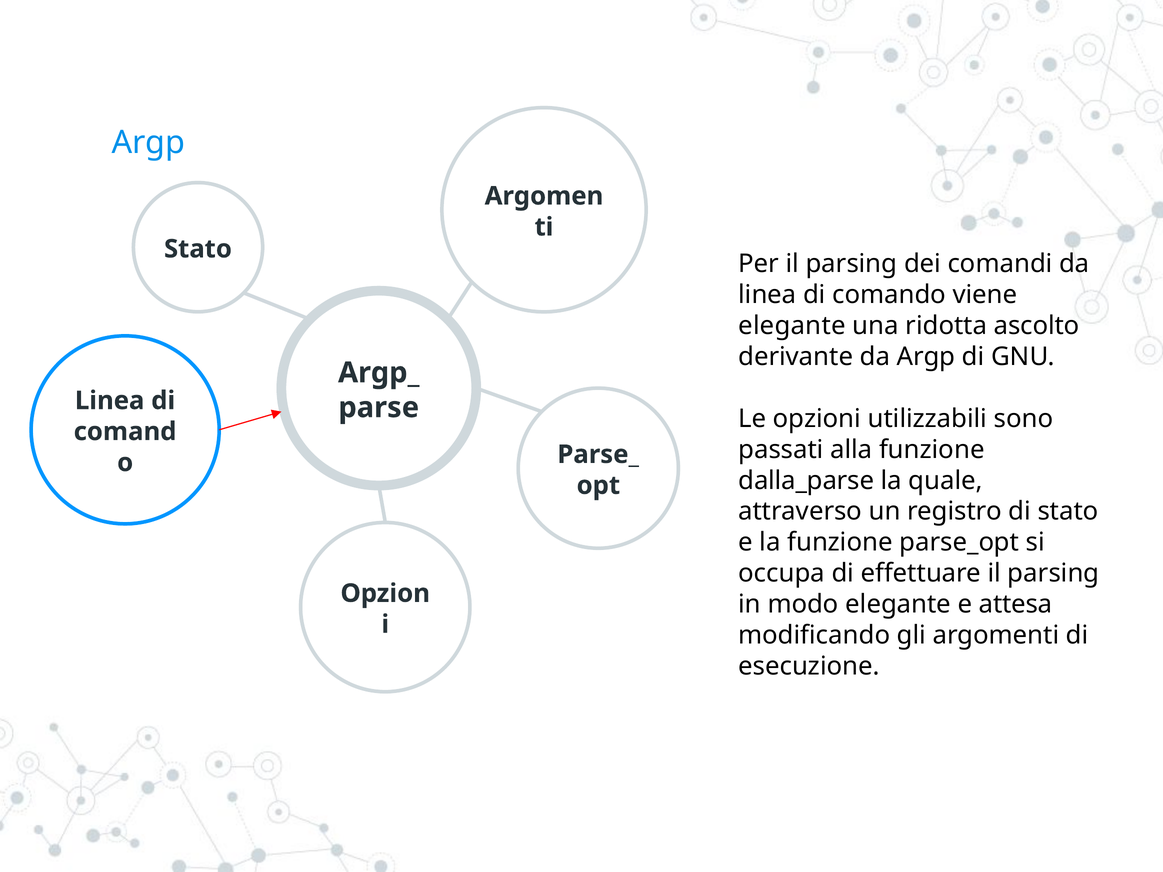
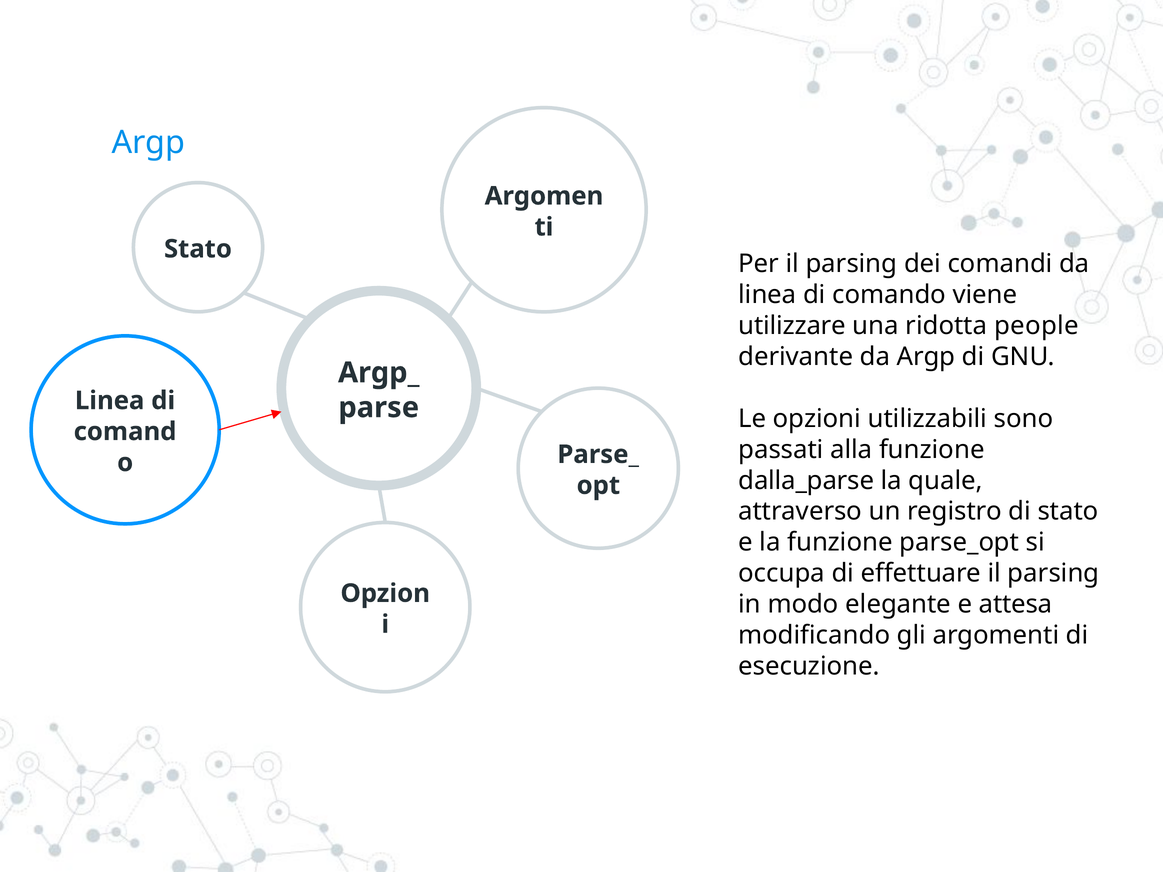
elegante at (792, 326): elegante -> utilizzare
ascolto: ascolto -> people
